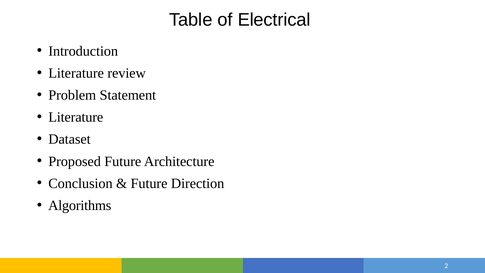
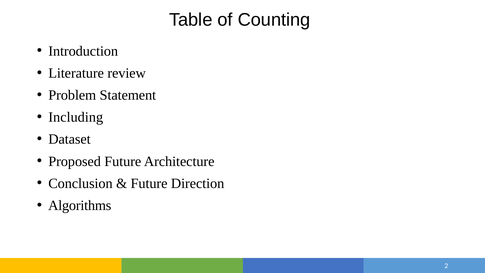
Electrical: Electrical -> Counting
Literature at (76, 117): Literature -> Including
